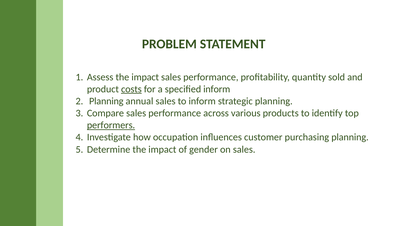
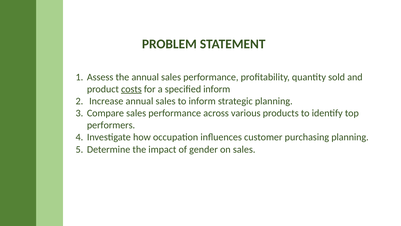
Assess the impact: impact -> annual
Planning at (106, 101): Planning -> Increase
performers underline: present -> none
